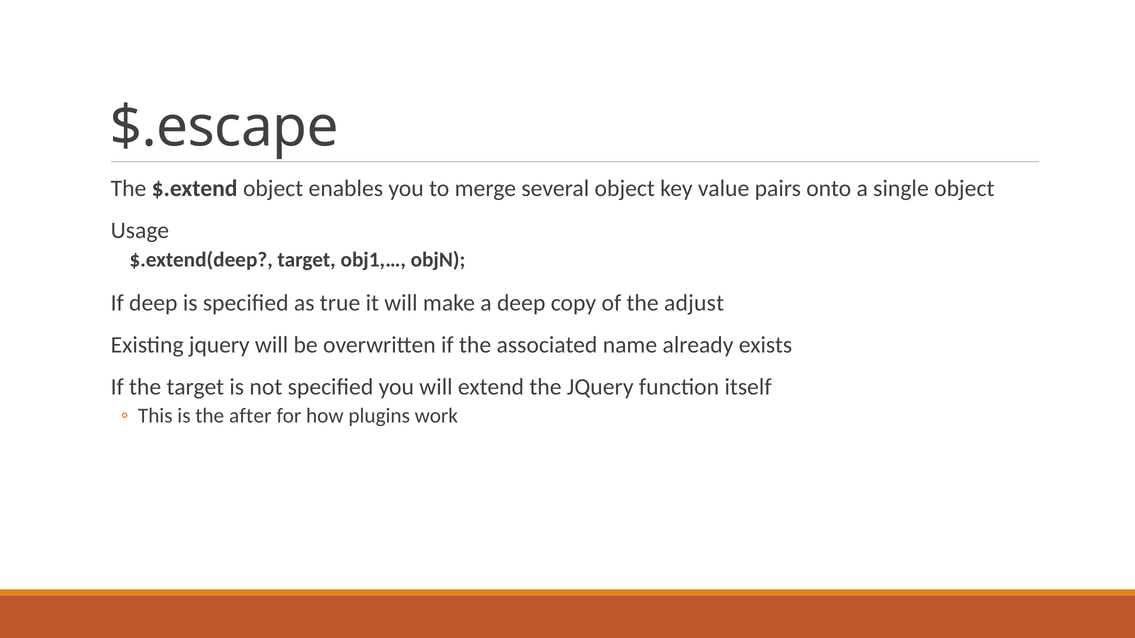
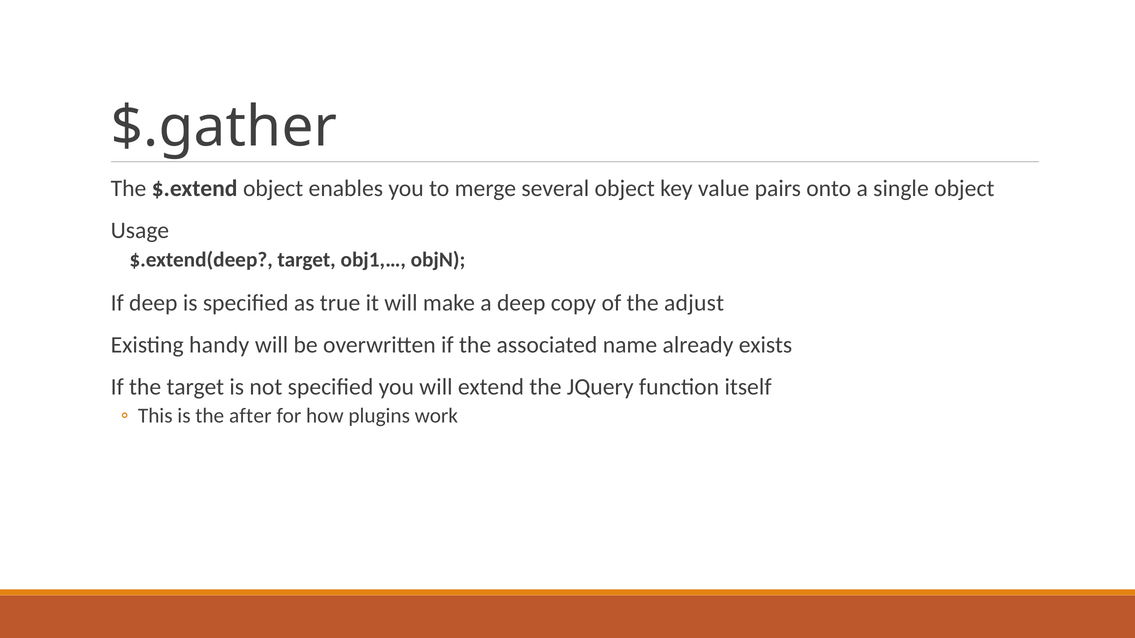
$.escape: $.escape -> $.gather
Existing jquery: jquery -> handy
